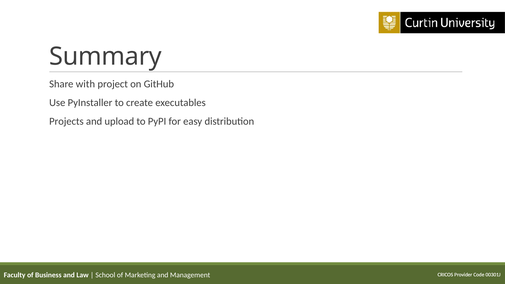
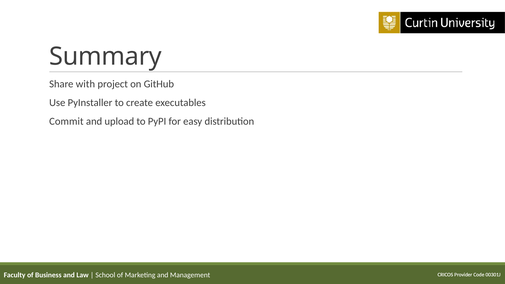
Projects: Projects -> Commit
